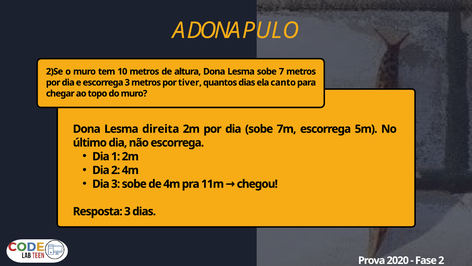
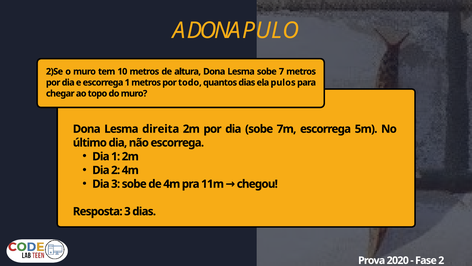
escorrega 3: 3 -> 1
tiver: tiver -> todo
canto: canto -> pulos
